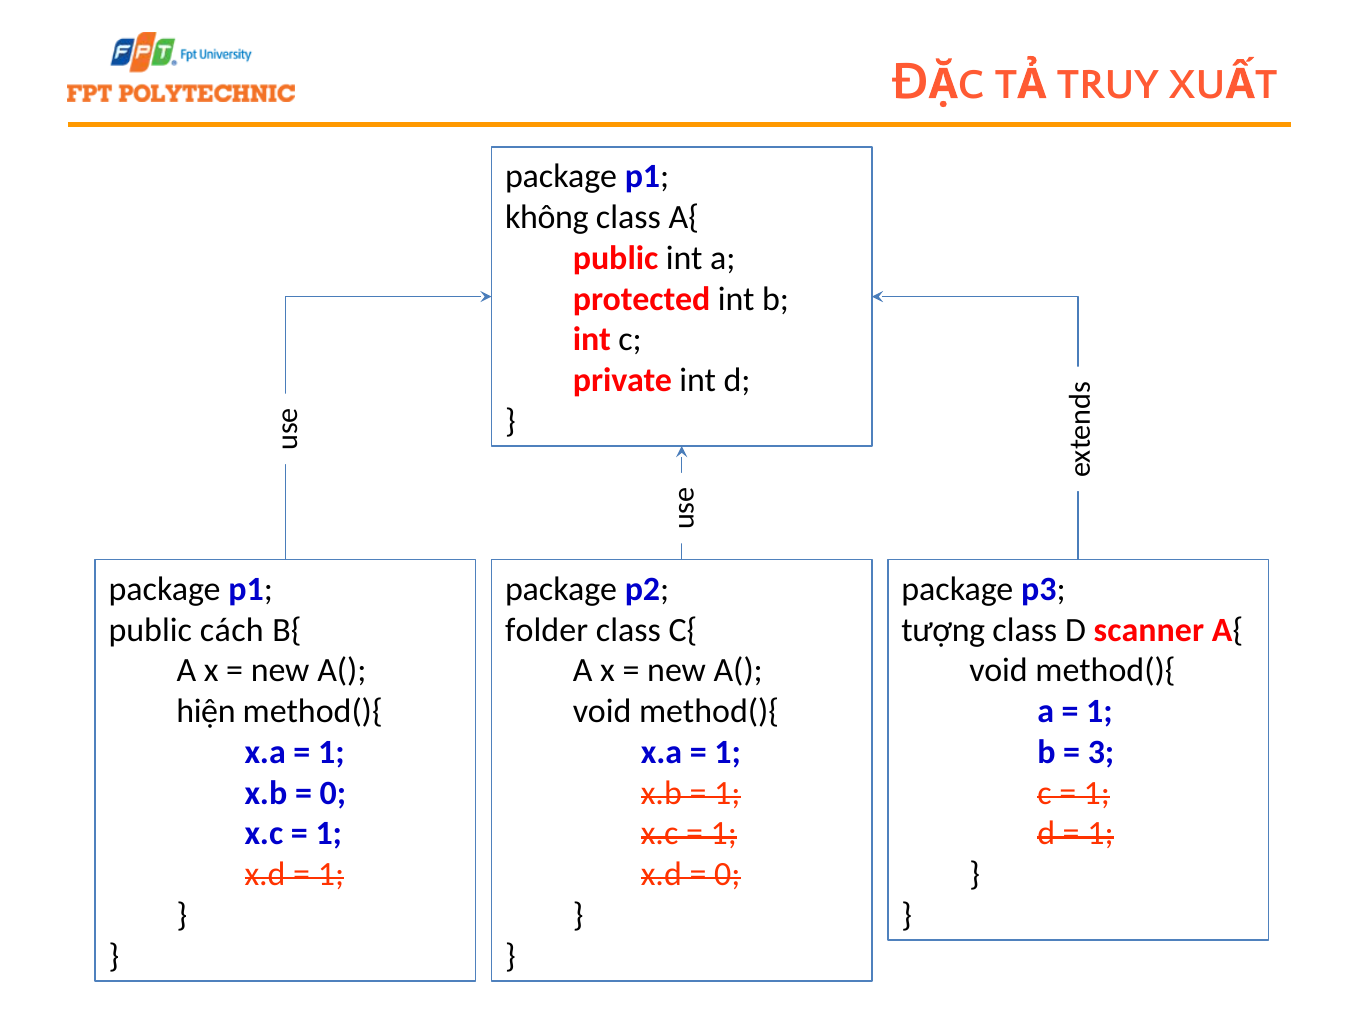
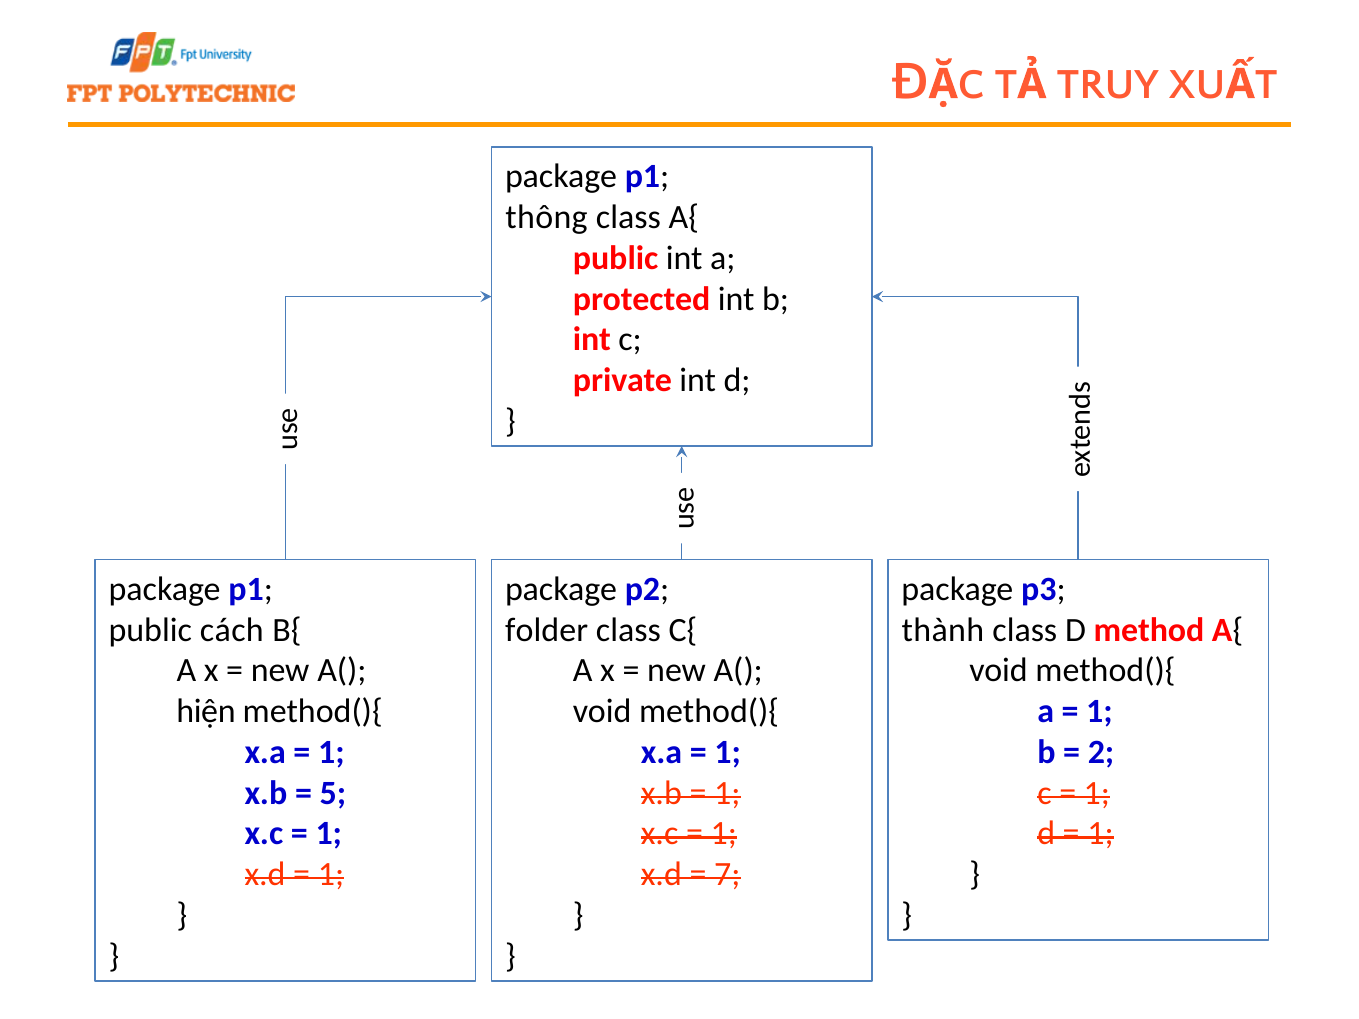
không: không -> thông
tượng: tượng -> thành
scanner: scanner -> method
3: 3 -> 2
0 at (333, 793): 0 -> 5
0 at (727, 875): 0 -> 7
